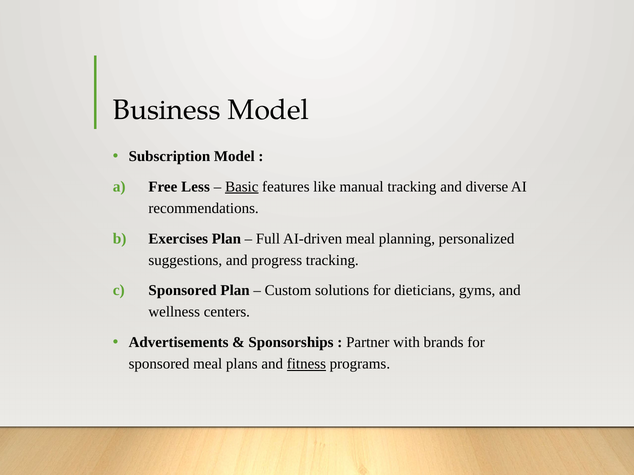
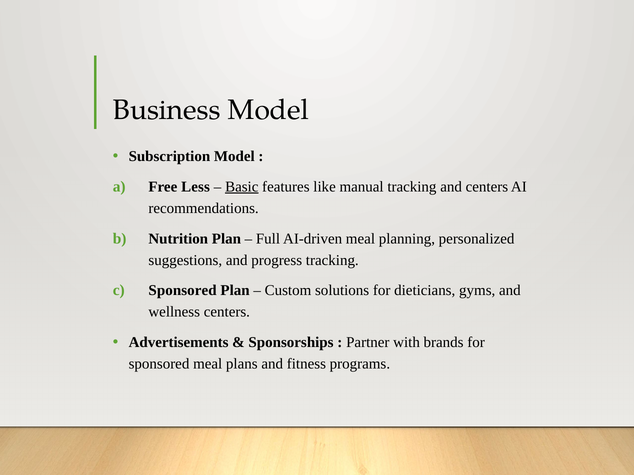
and diverse: diverse -> centers
Exercises: Exercises -> Nutrition
fitness underline: present -> none
